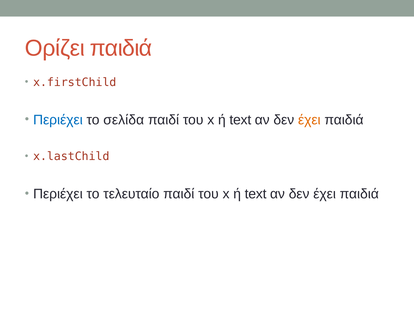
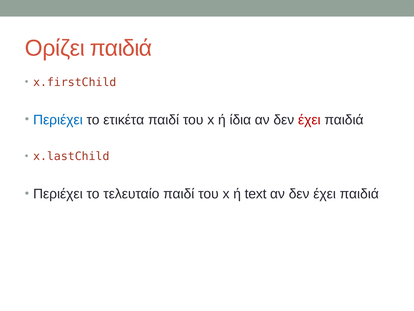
σελίδα: σελίδα -> ετικέτα
text at (240, 120): text -> ίδια
έχει at (309, 120) colour: orange -> red
